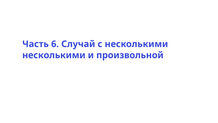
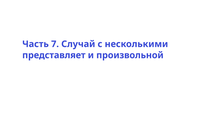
6: 6 -> 7
несколькими at (54, 55): несколькими -> представляет
